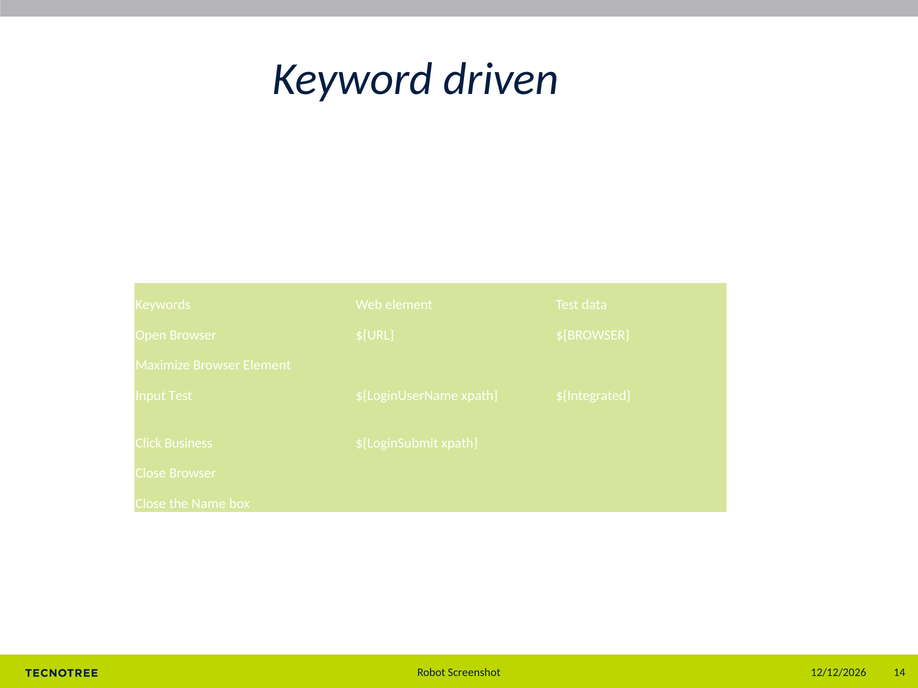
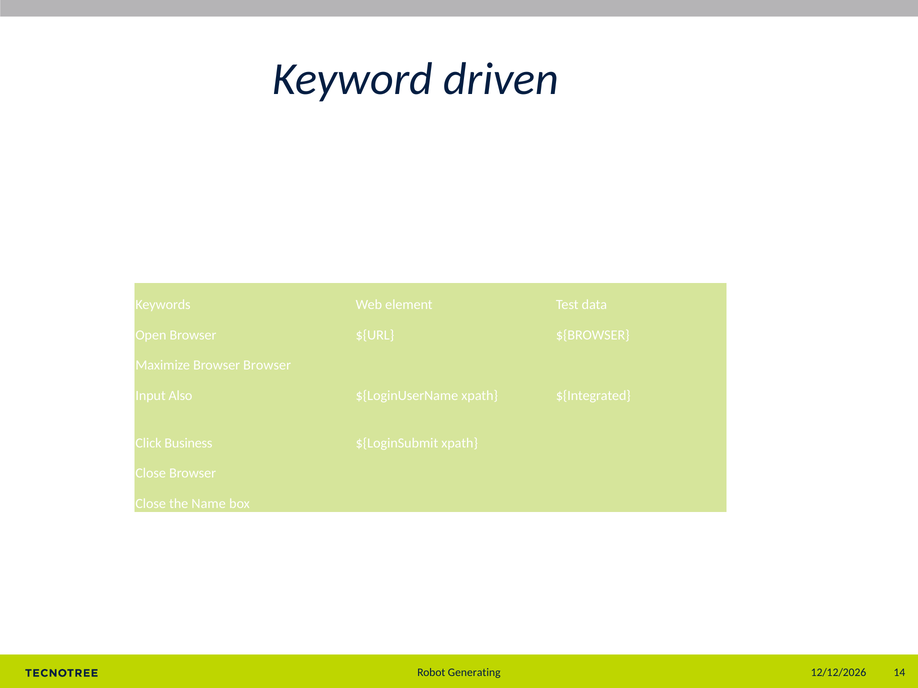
Browser Element: Element -> Browser
Input Test: Test -> Also
Screenshot: Screenshot -> Generating
